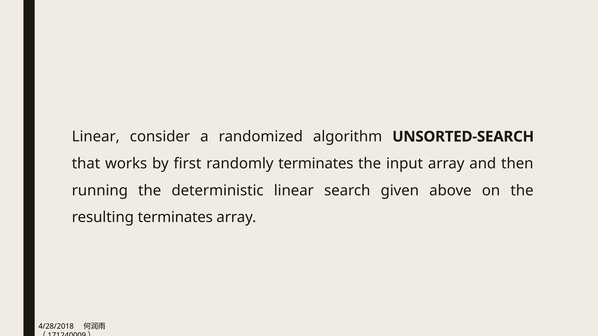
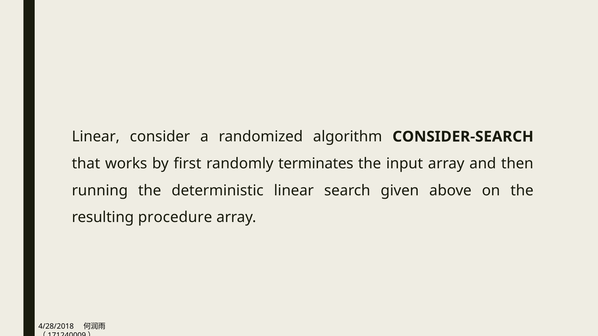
UNSORTED-SEARCH: UNSORTED-SEARCH -> CONSIDER-SEARCH
resulting terminates: terminates -> procedure
